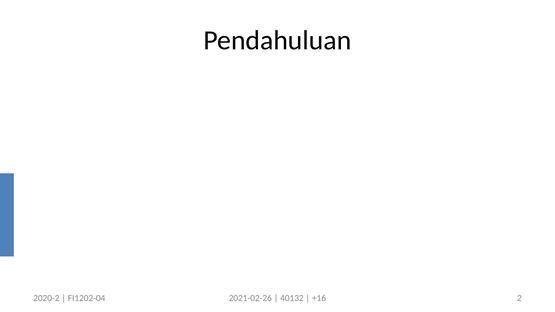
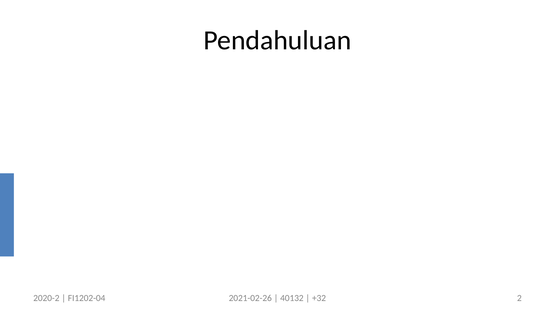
+16: +16 -> +32
